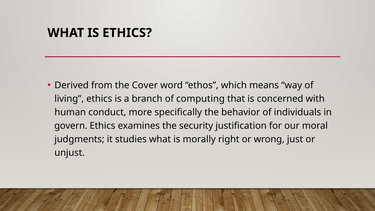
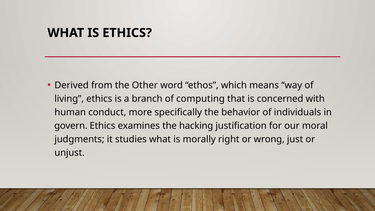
Cover: Cover -> Other
security: security -> hacking
